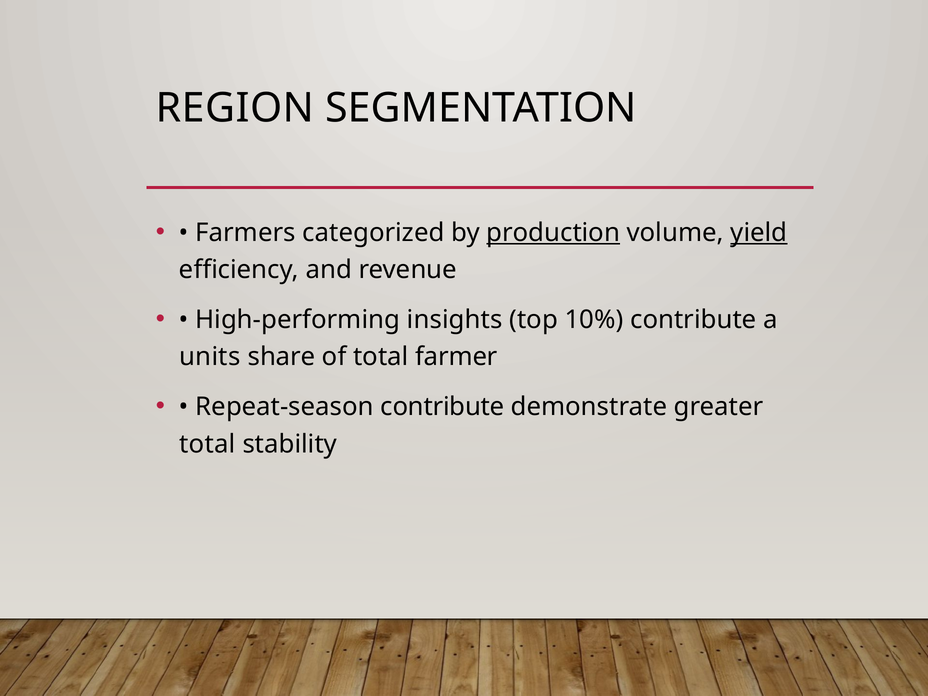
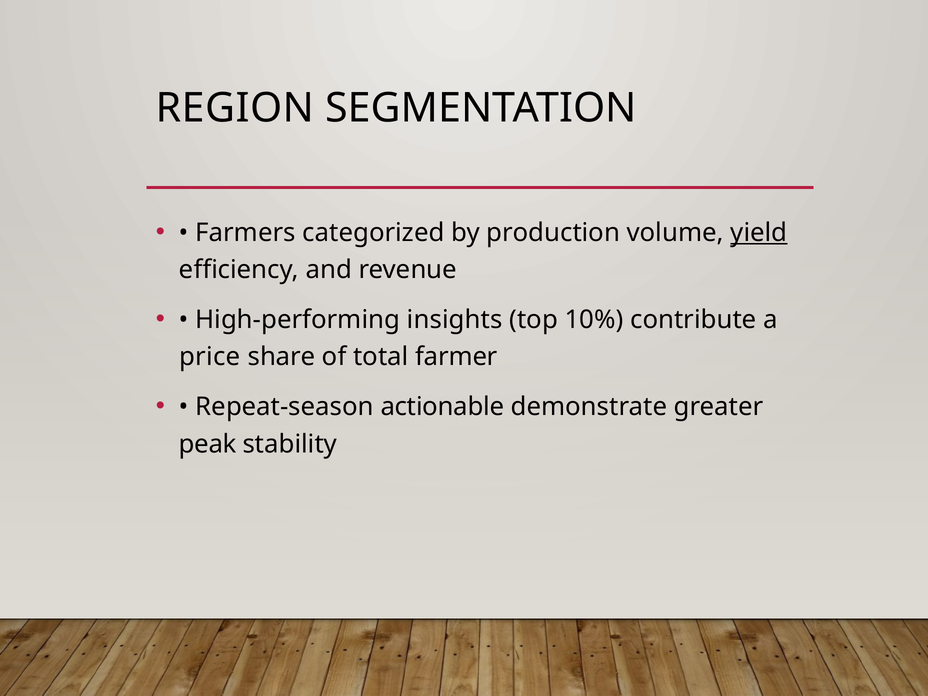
production underline: present -> none
units: units -> price
Repeat-season contribute: contribute -> actionable
total at (207, 444): total -> peak
